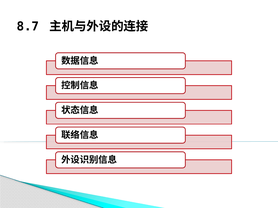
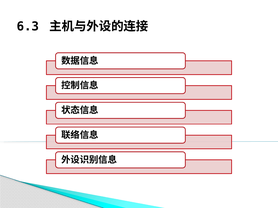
8.7: 8.7 -> 6.3
